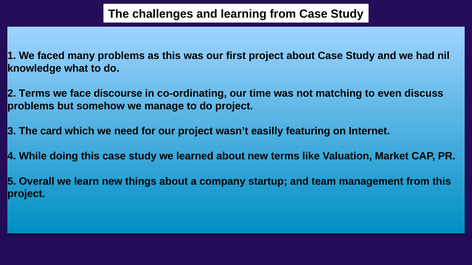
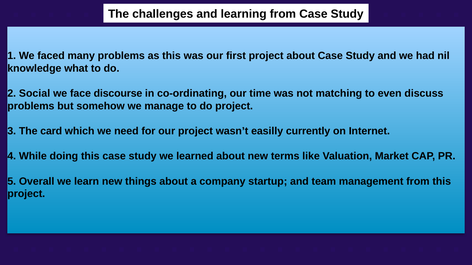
2 Terms: Terms -> Social
featuring: featuring -> currently
